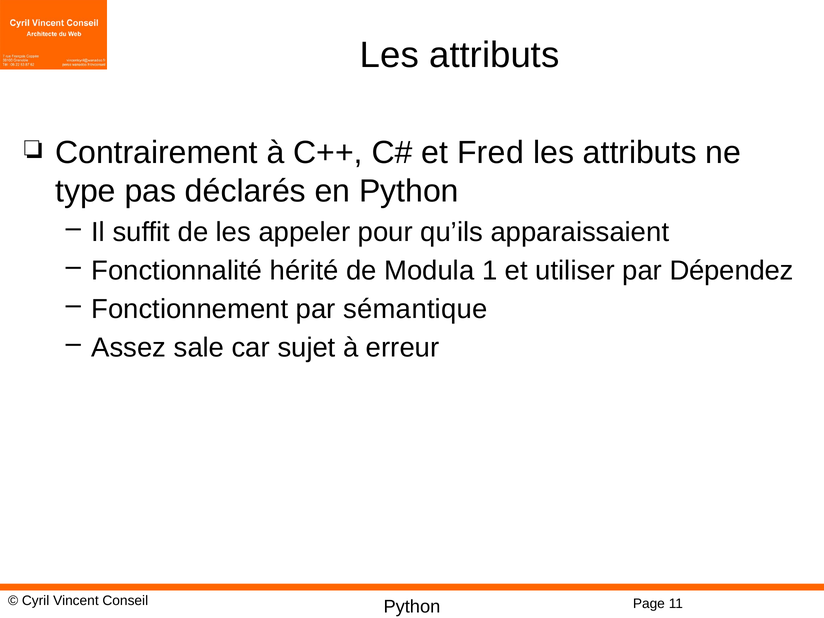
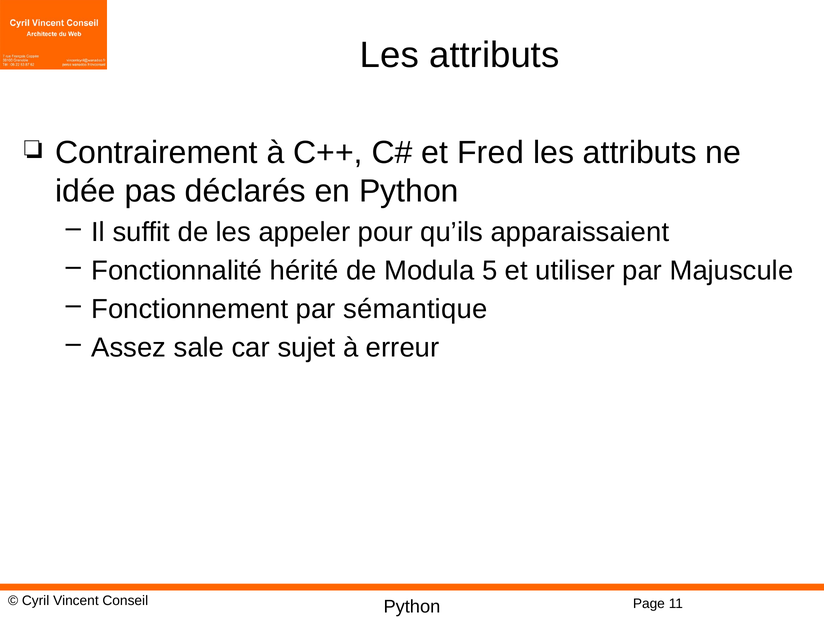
type: type -> idée
1: 1 -> 5
Dépendez: Dépendez -> Majuscule
